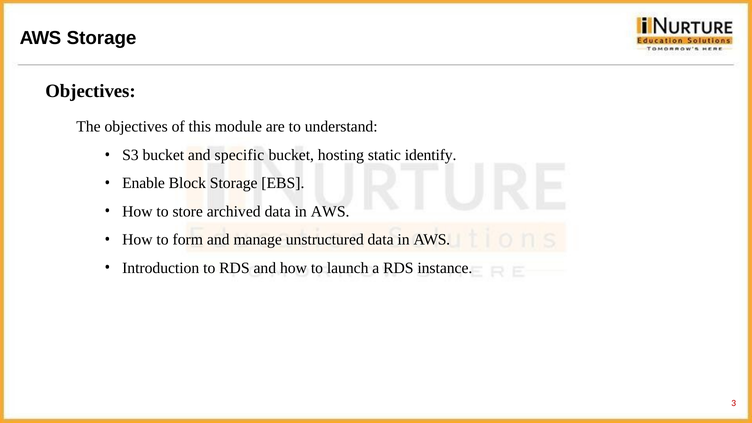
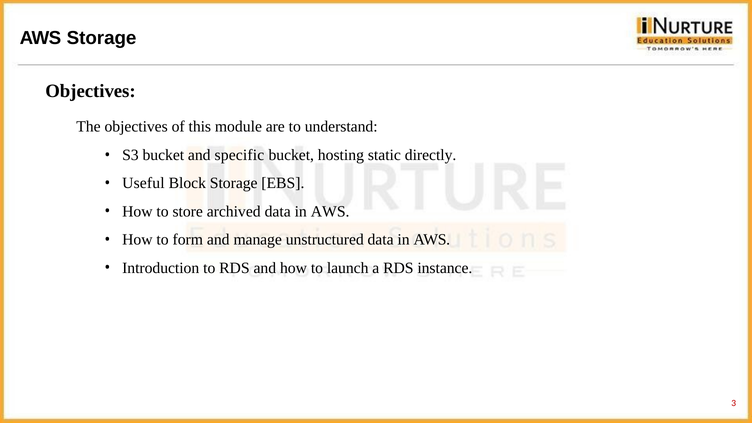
identify: identify -> directly
Enable: Enable -> Useful
